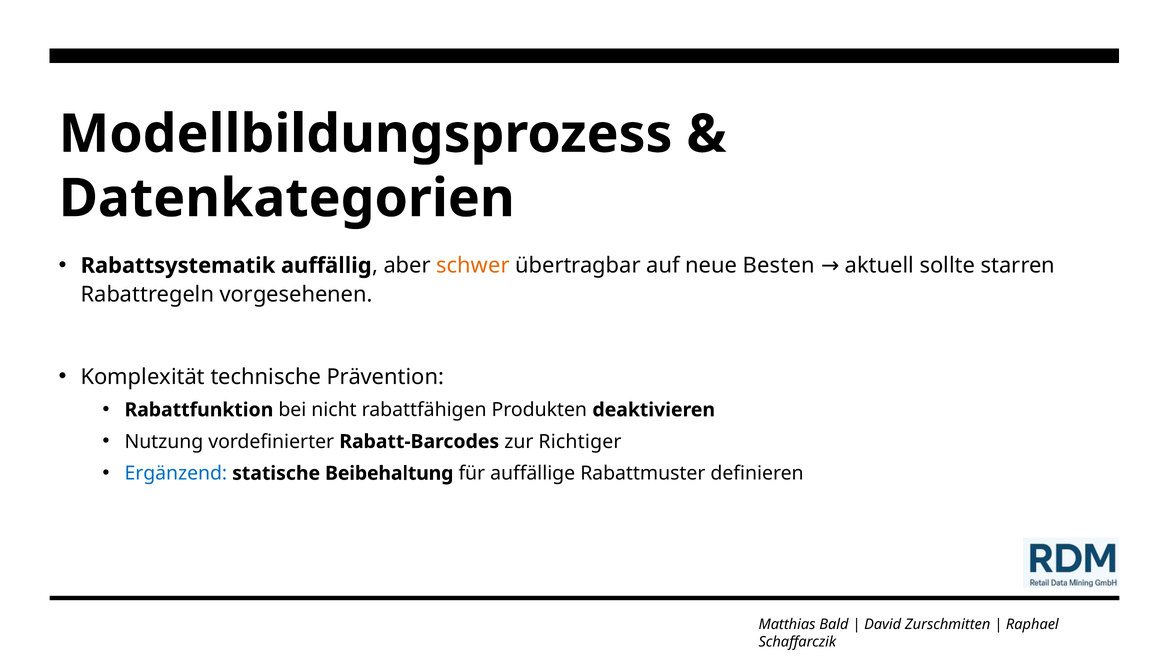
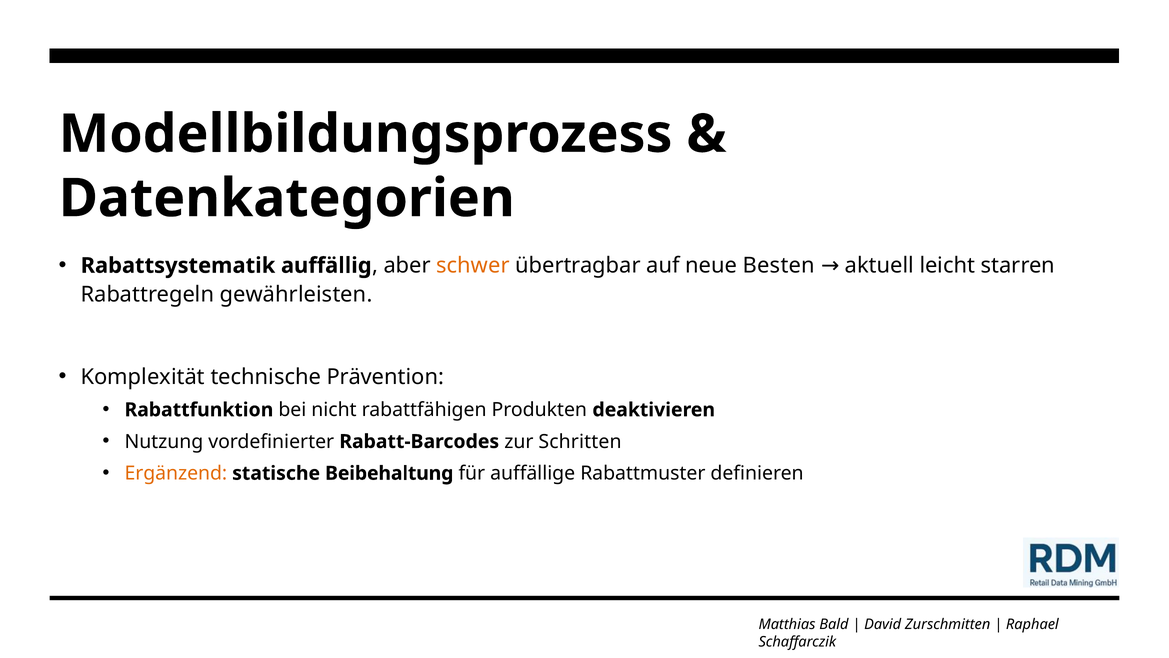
sollte: sollte -> leicht
vorgesehenen: vorgesehenen -> gewährleisten
Richtiger: Richtiger -> Schritten
Ergänzend colour: blue -> orange
